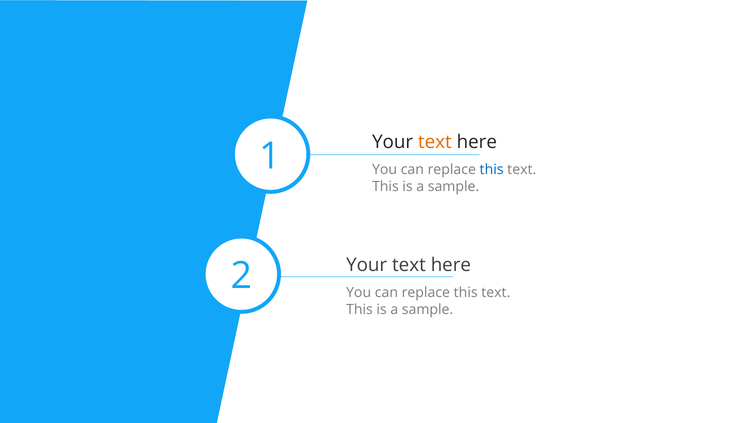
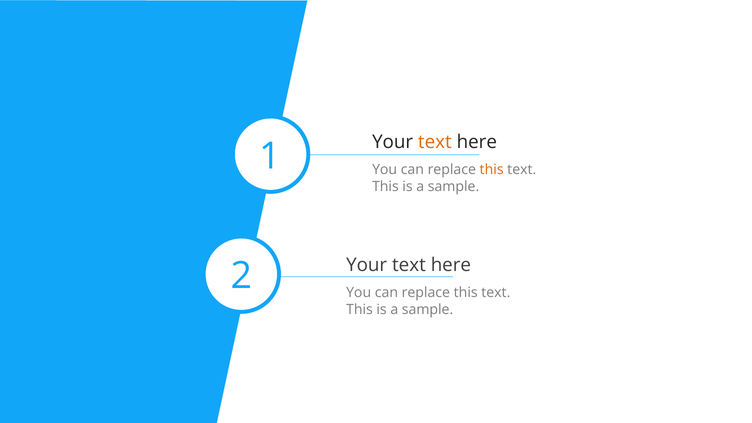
this at (492, 170) colour: blue -> orange
